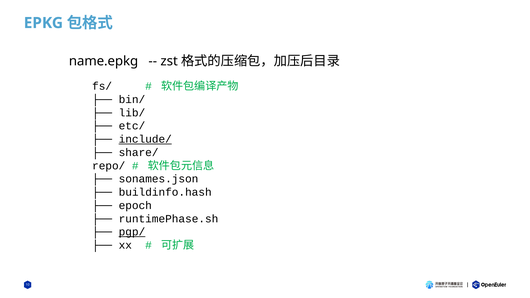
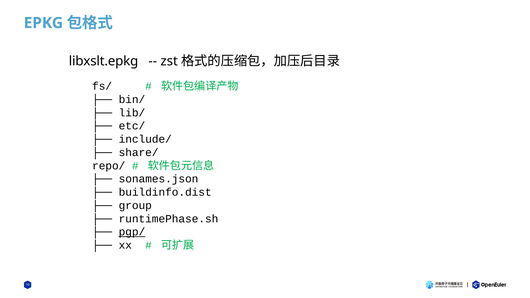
name.epkg: name.epkg -> libxslt.epkg
include/ underline: present -> none
buildinfo.hash: buildinfo.hash -> buildinfo.dist
epoch: epoch -> group
